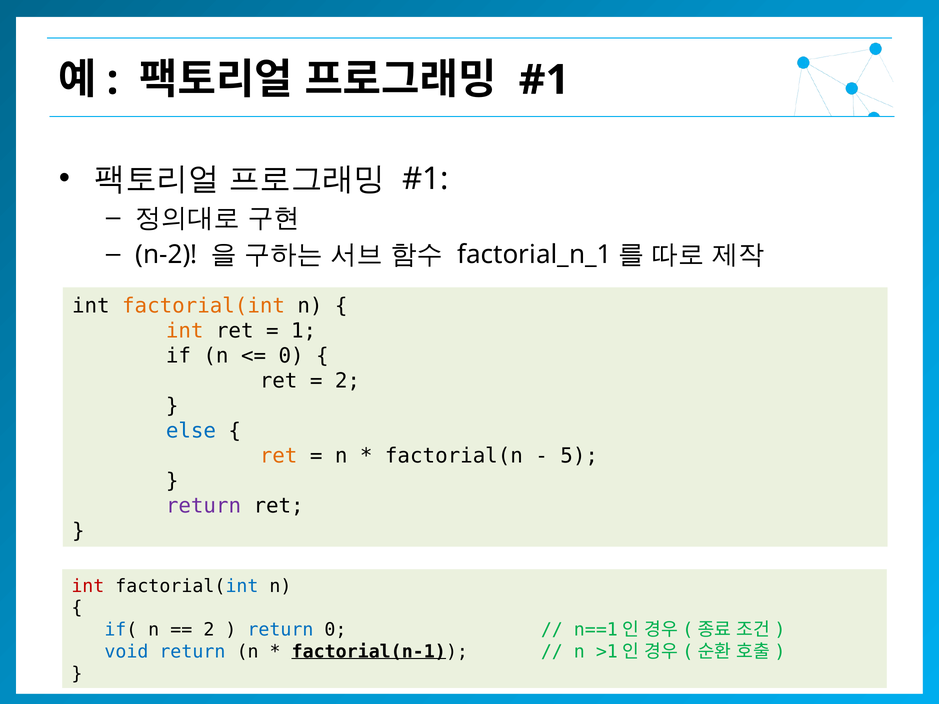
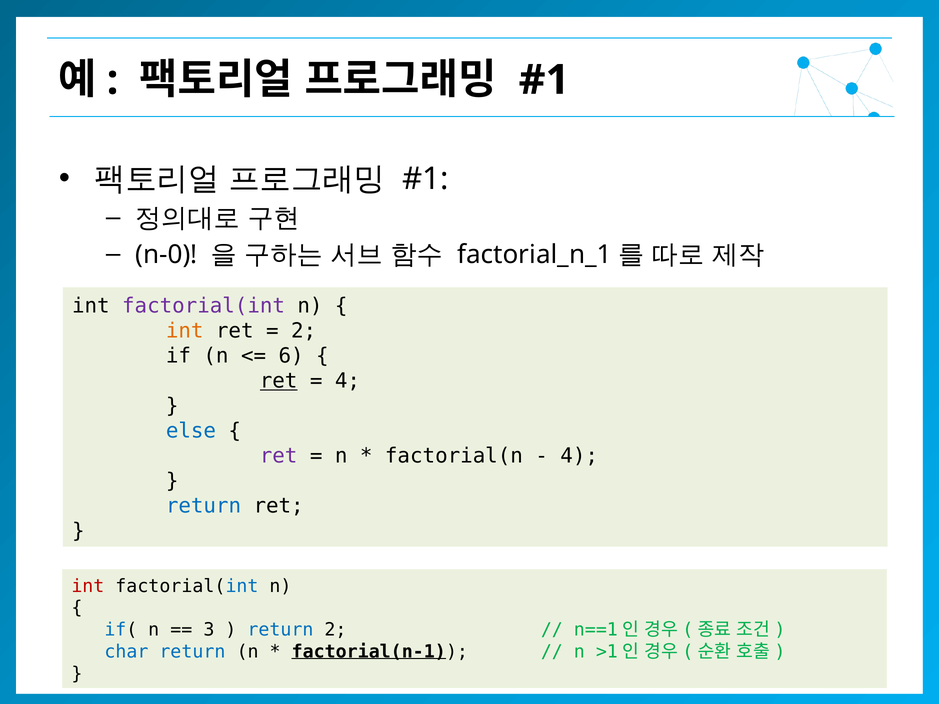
n-2: n-2 -> n-0
factorial(int at (204, 306) colour: orange -> purple
1 at (304, 331): 1 -> 2
0 at (291, 356): 0 -> 6
ret at (279, 381) underline: none -> present
2 at (347, 381): 2 -> 4
ret at (279, 456) colour: orange -> purple
5 at (579, 456): 5 -> 4
return at (203, 506) colour: purple -> blue
2 at (209, 630): 2 -> 3
return 0: 0 -> 2
void: void -> char
